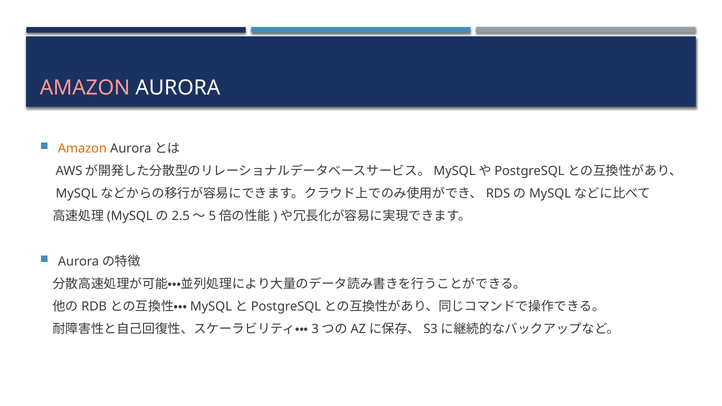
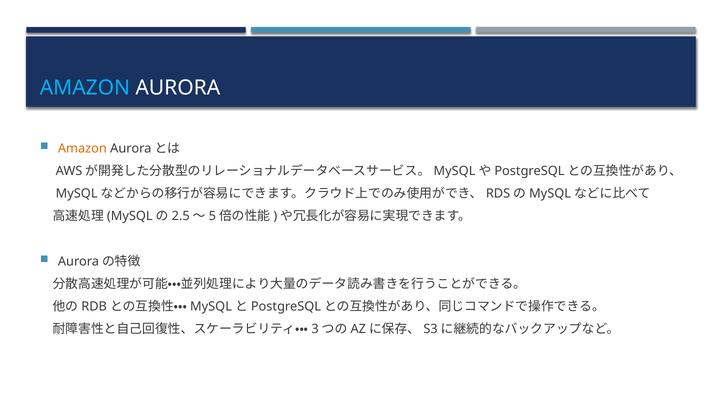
AMAZON at (85, 88) colour: pink -> light blue
